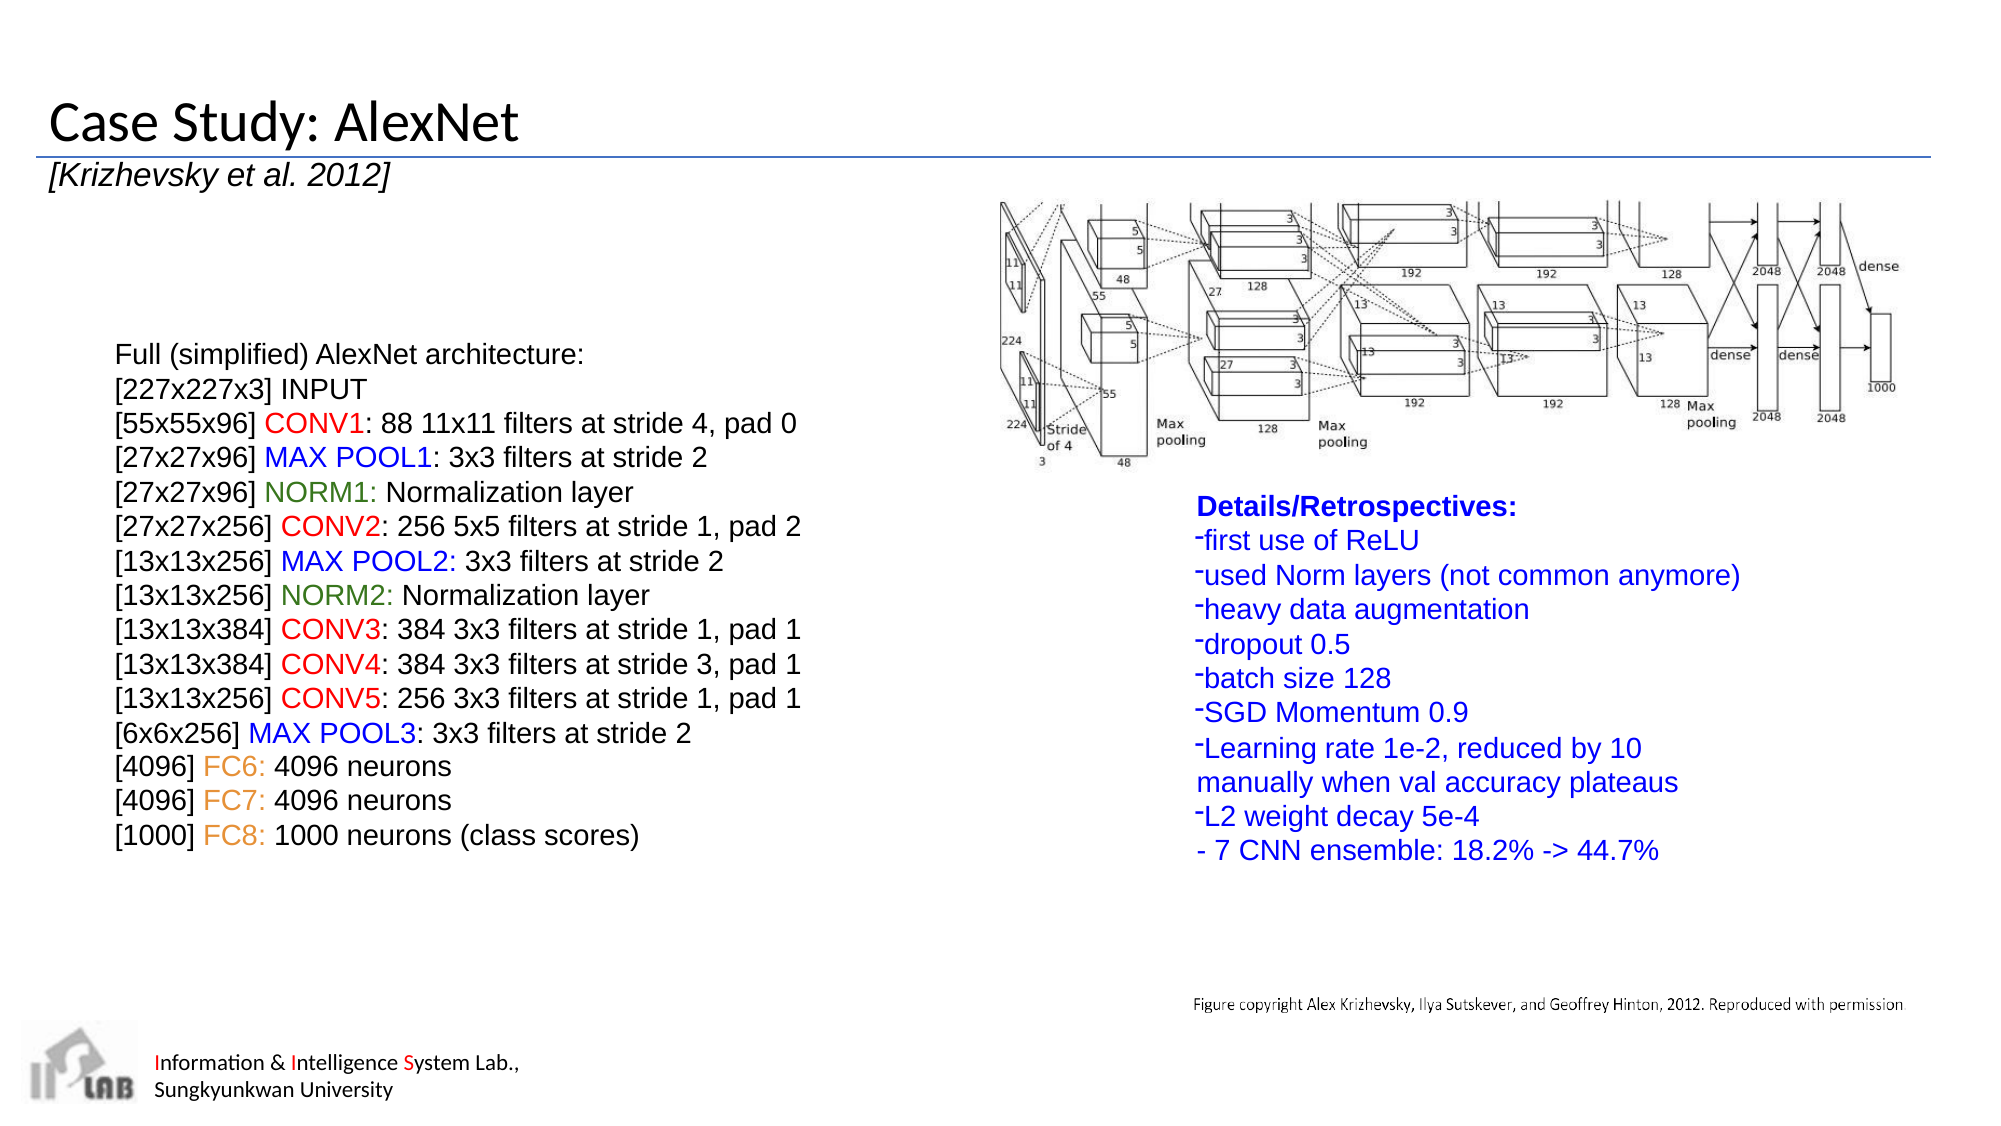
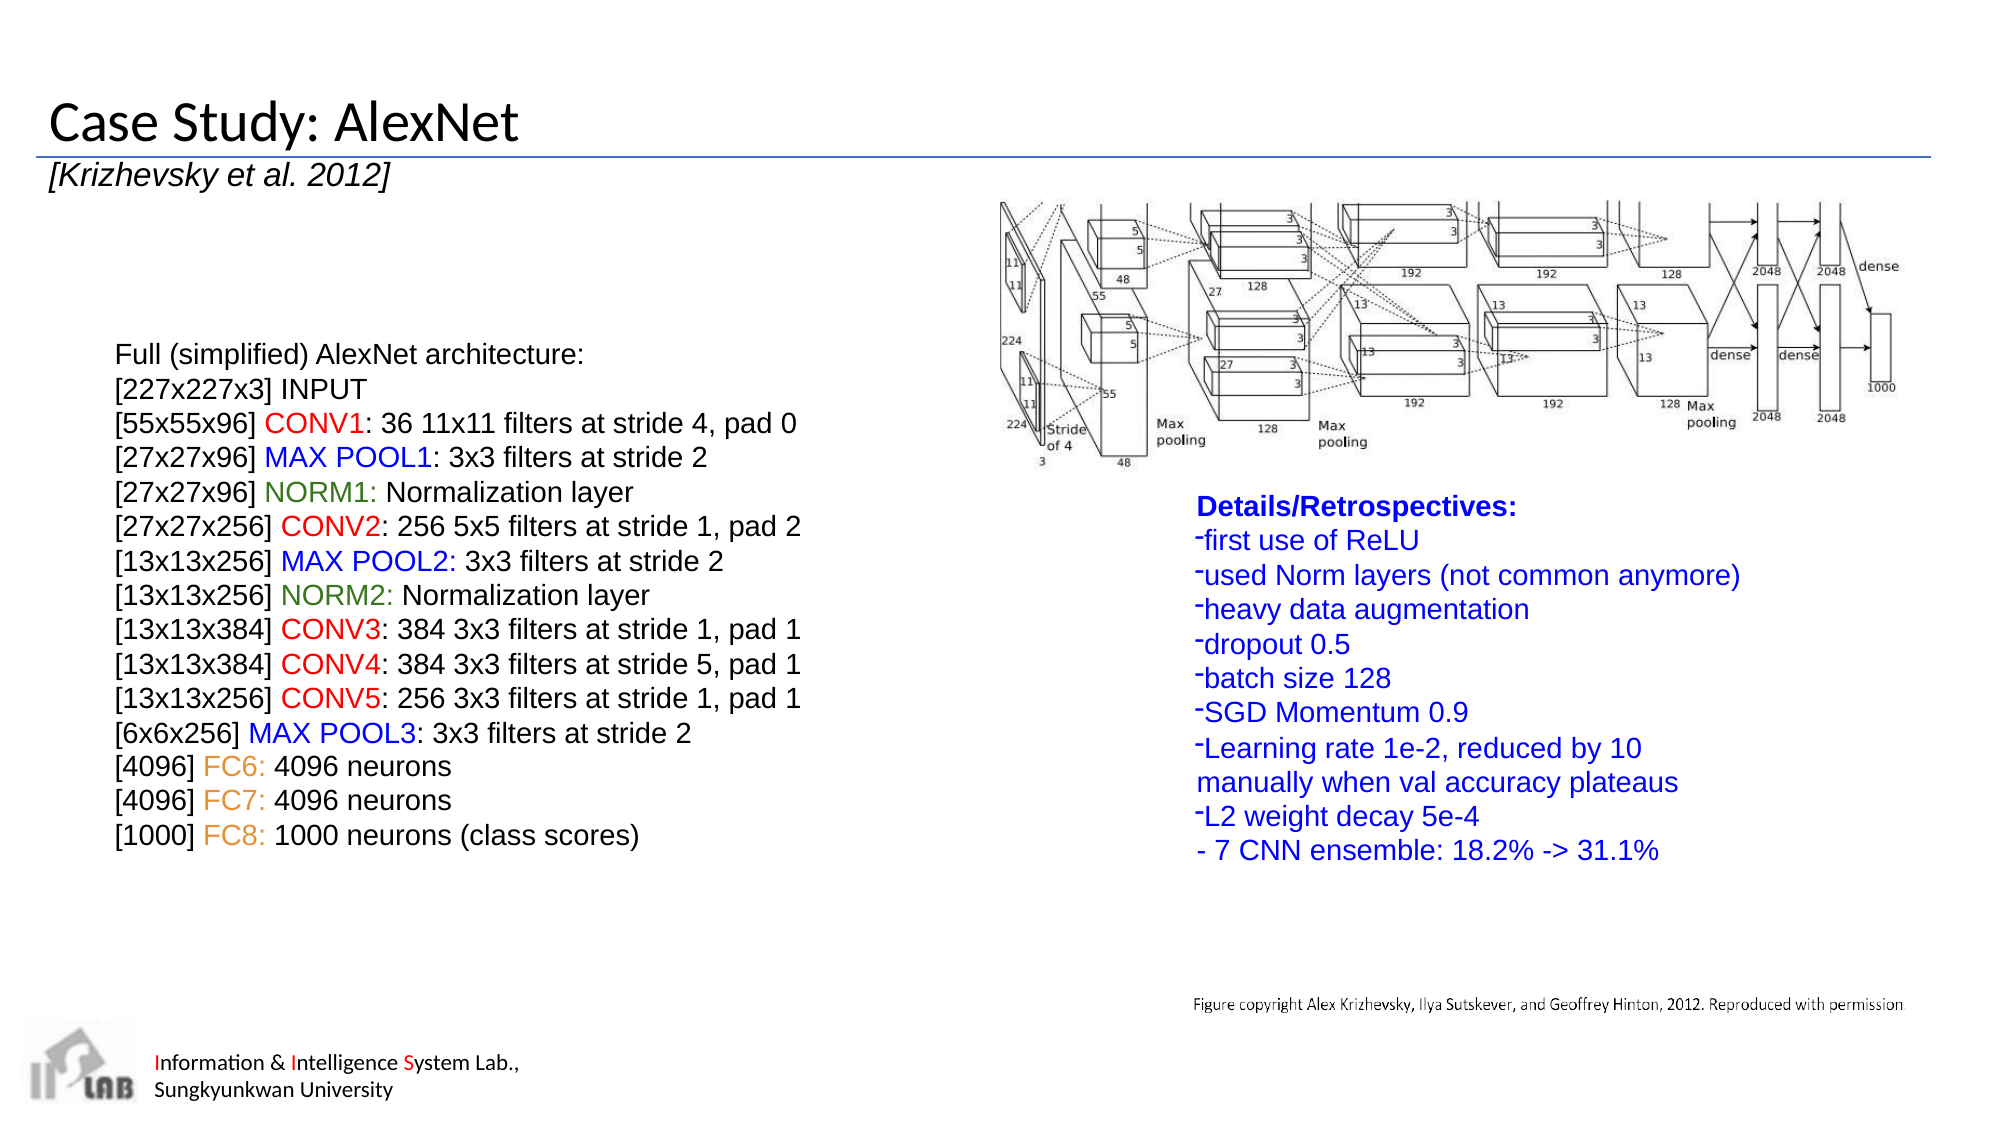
88: 88 -> 36
3: 3 -> 5
44.7%: 44.7% -> 31.1%
